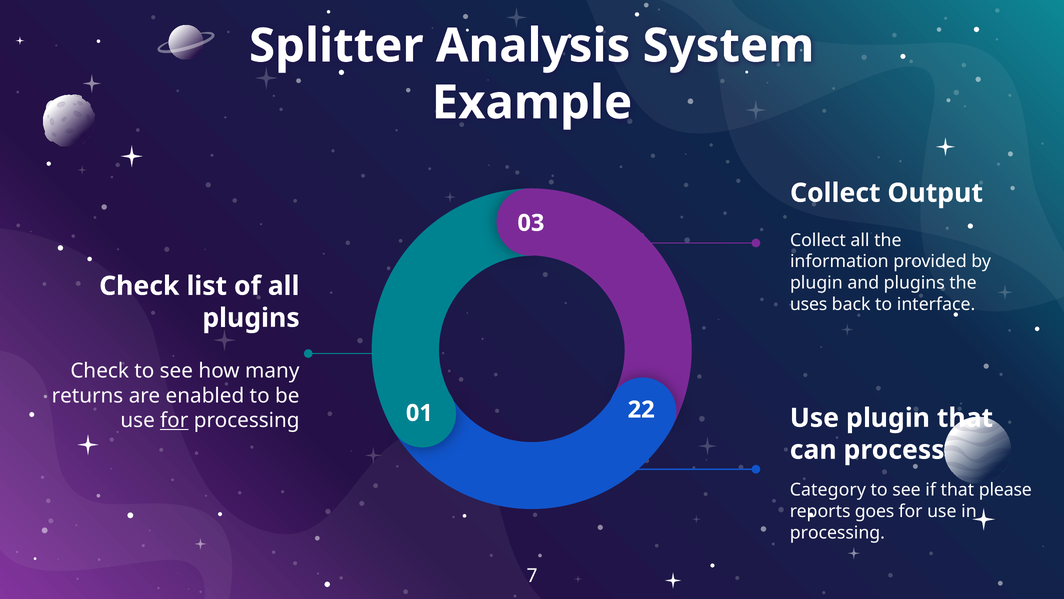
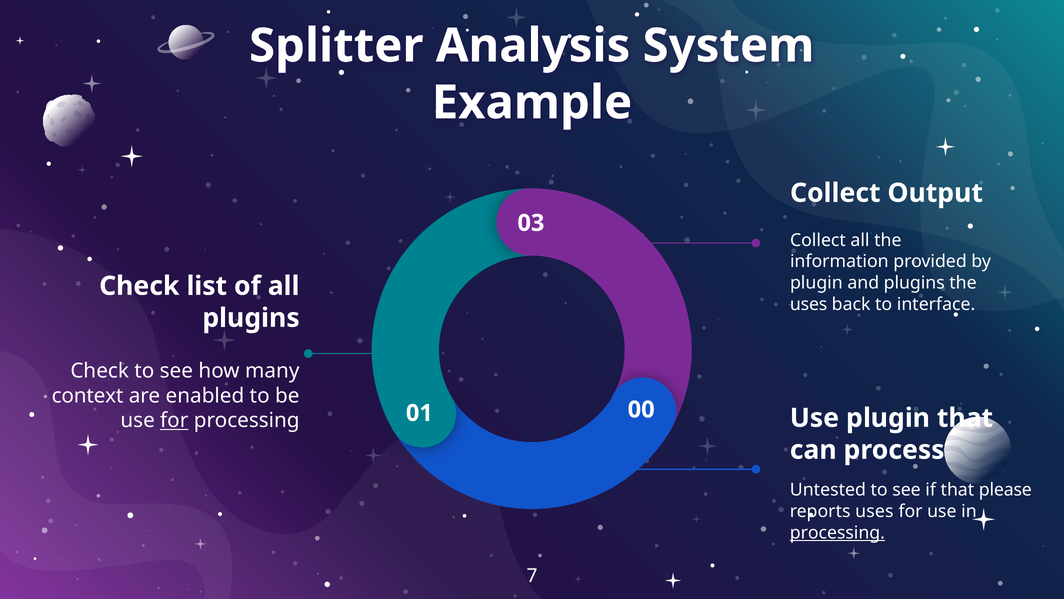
returns: returns -> context
22: 22 -> 00
Category: Category -> Untested
reports goes: goes -> uses
processing at (837, 532) underline: none -> present
